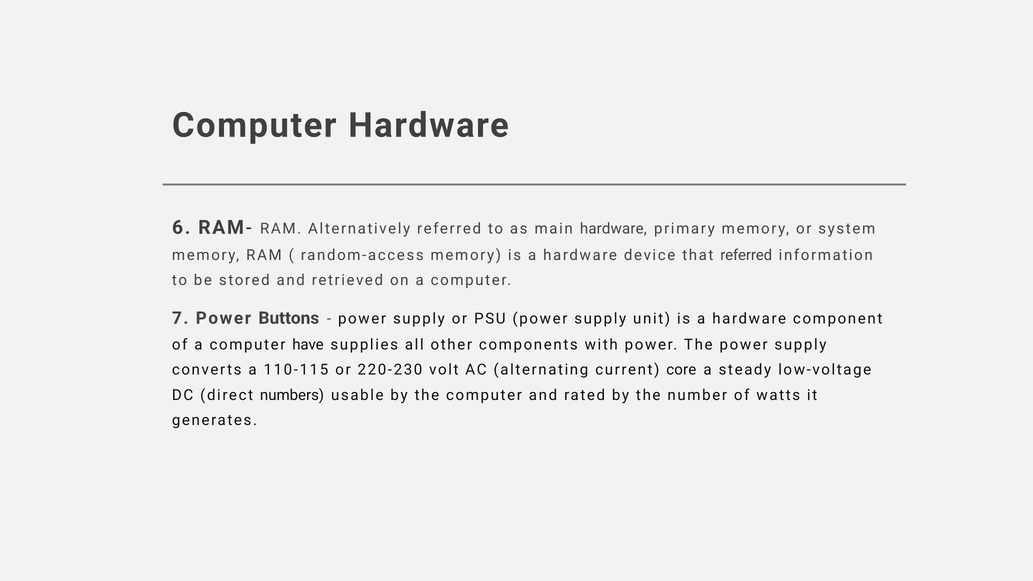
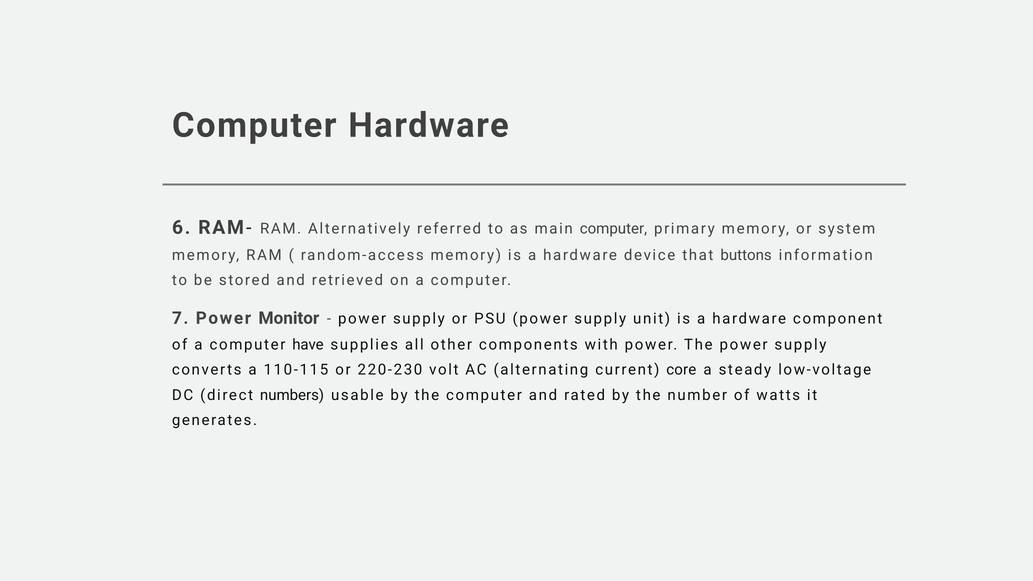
main hardware: hardware -> computer
that referred: referred -> buttons
Buttons: Buttons -> Monitor
